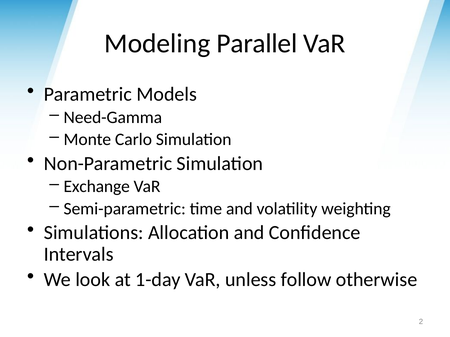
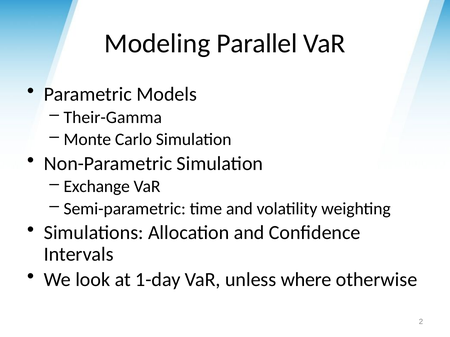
Need-Gamma: Need-Gamma -> Their-Gamma
follow: follow -> where
